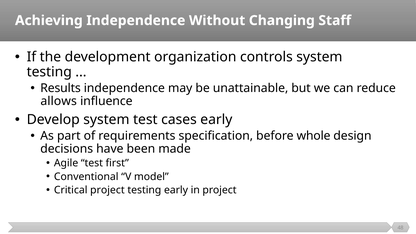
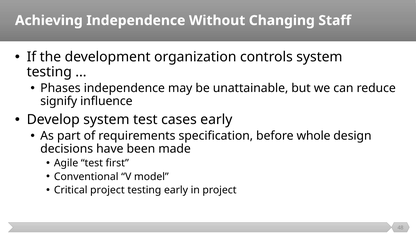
Results: Results -> Phases
allows: allows -> signify
